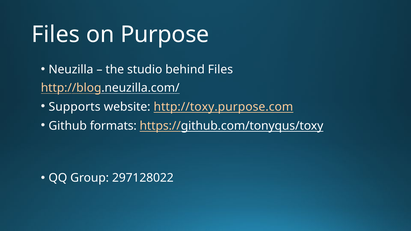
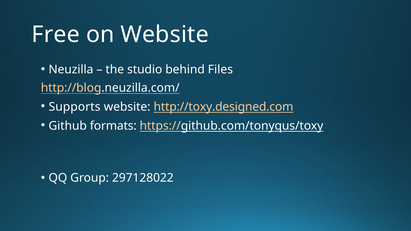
Files at (56, 35): Files -> Free
on Purpose: Purpose -> Website
http://toxy.purpose.com: http://toxy.purpose.com -> http://toxy.designed.com
